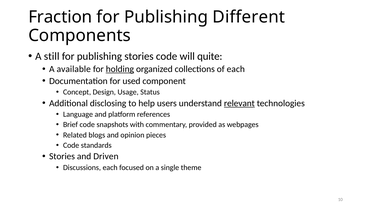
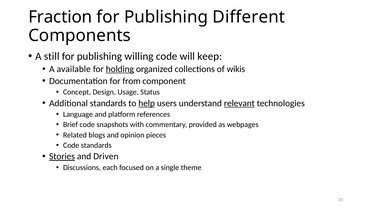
publishing stories: stories -> willing
quite: quite -> keep
of each: each -> wikis
used: used -> from
Additional disclosing: disclosing -> standards
help underline: none -> present
Stories at (62, 156) underline: none -> present
